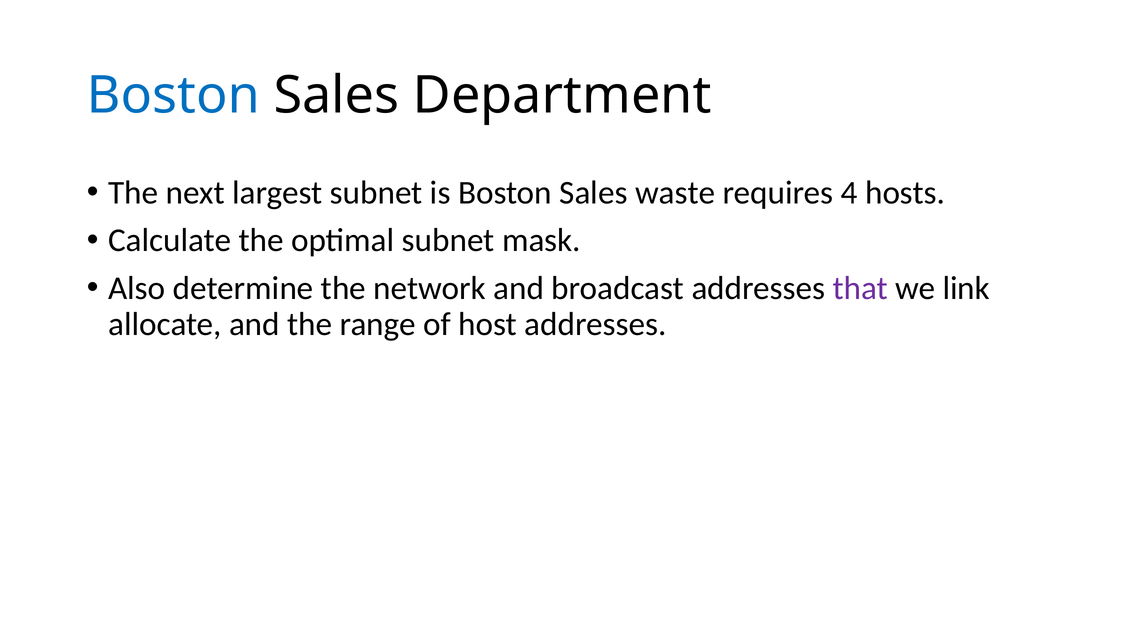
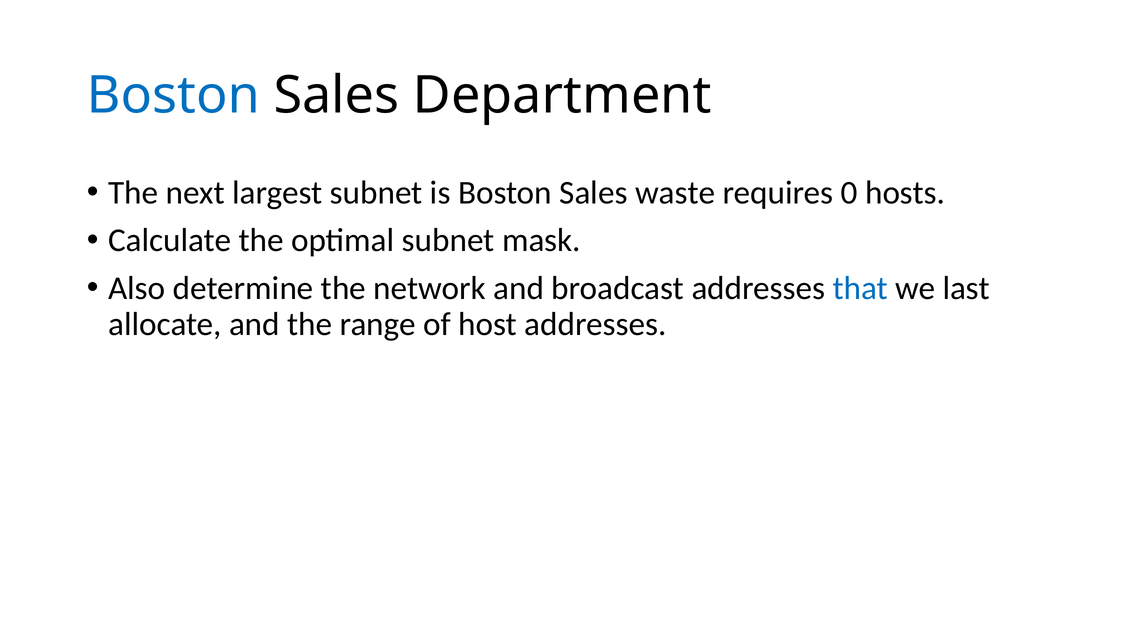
4: 4 -> 0
that colour: purple -> blue
link: link -> last
